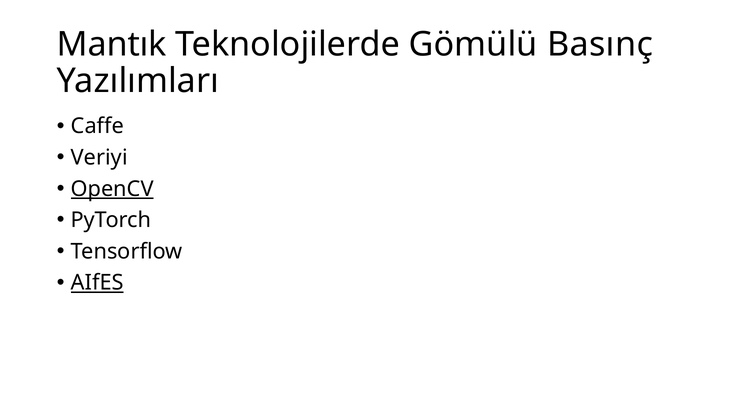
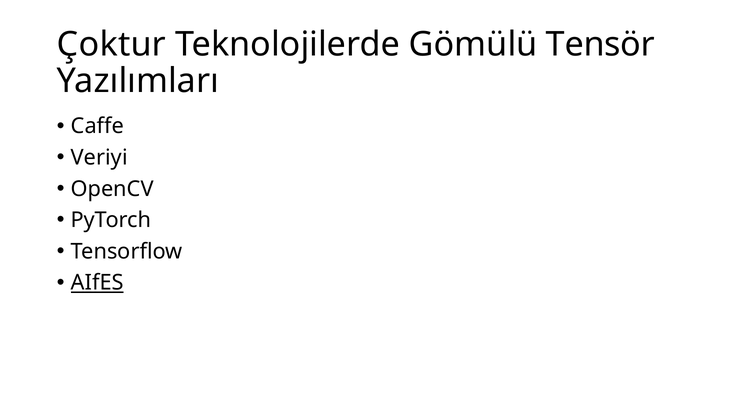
Mantık: Mantık -> Çoktur
Basınç: Basınç -> Tensör
OpenCV underline: present -> none
